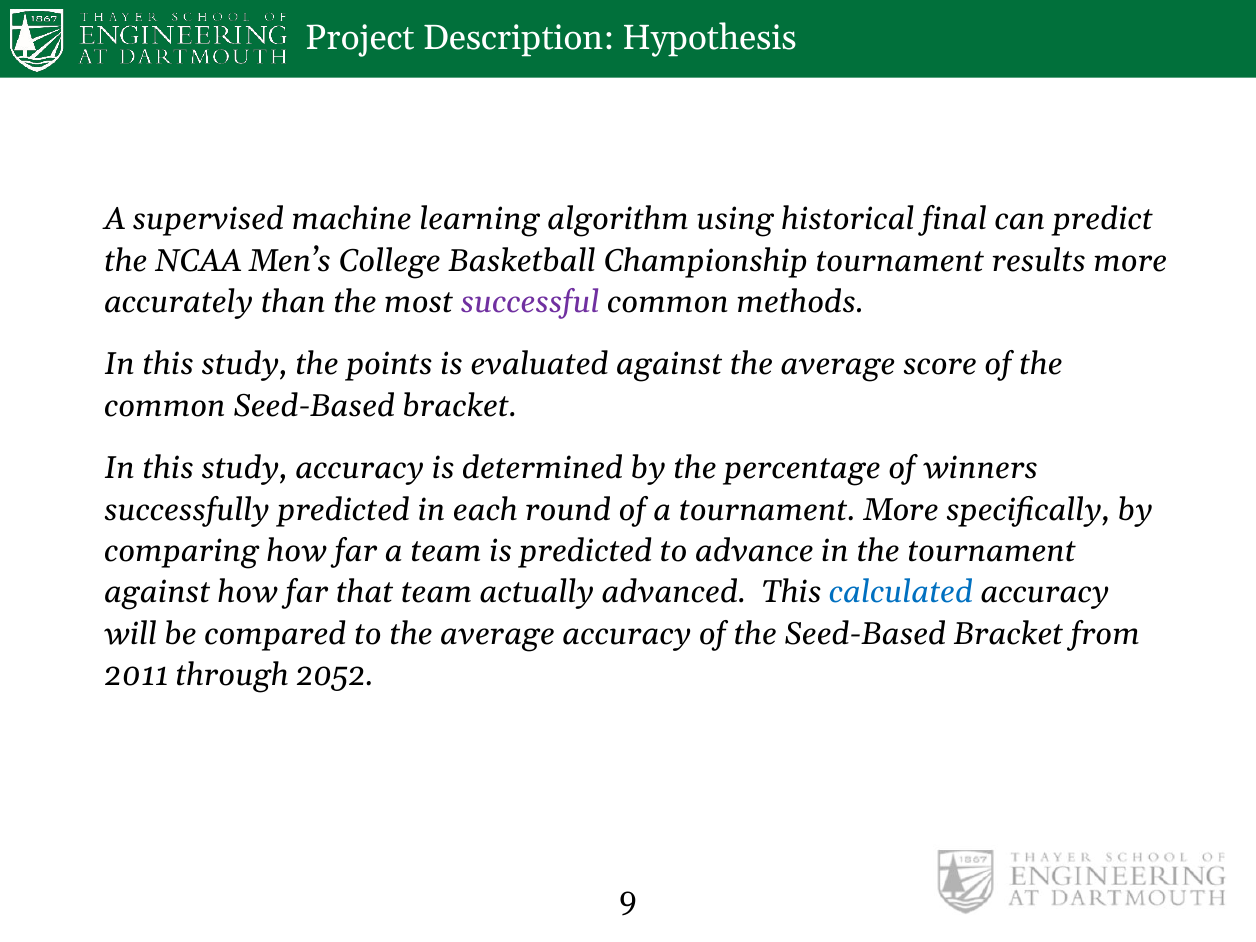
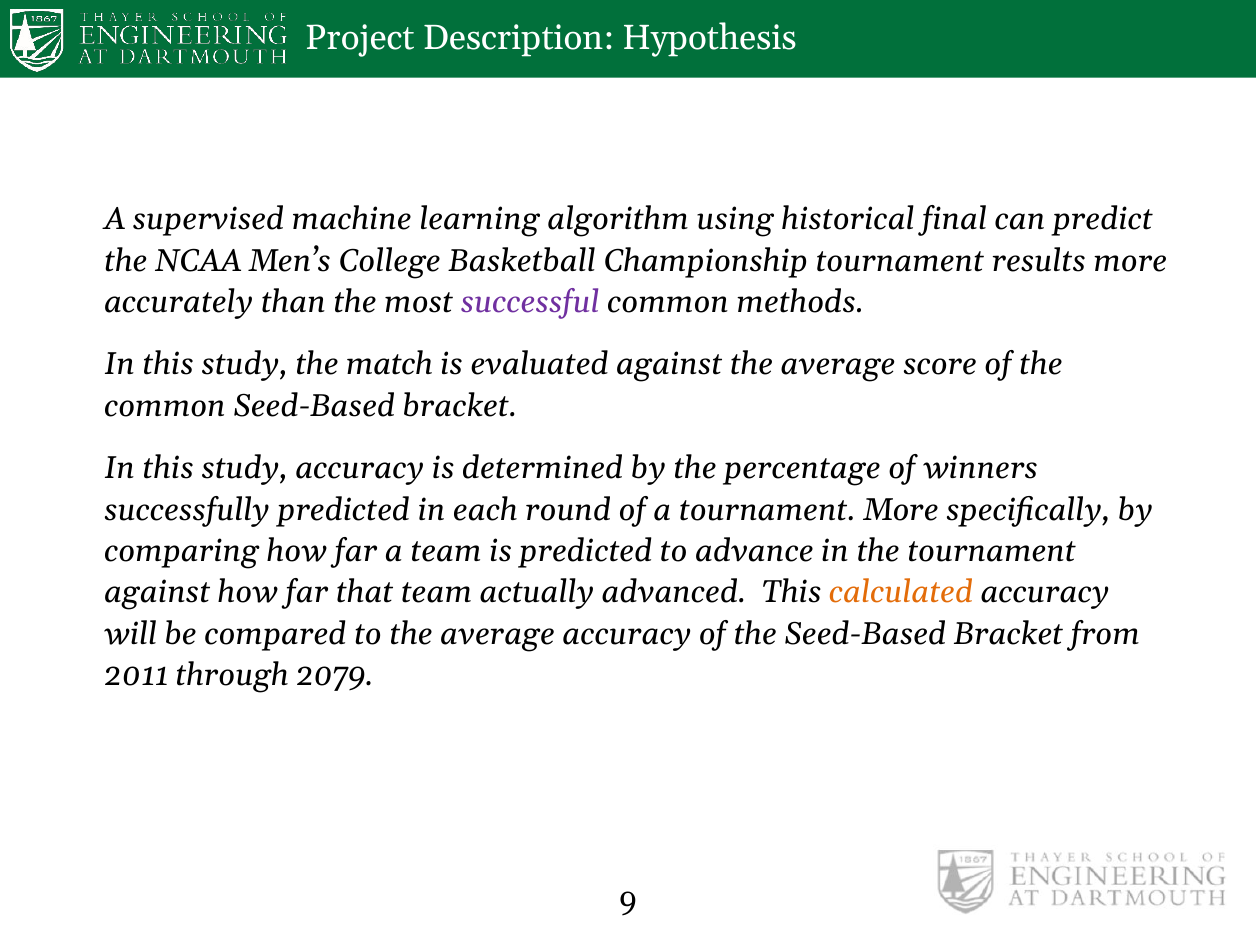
points: points -> match
calculated colour: blue -> orange
2052: 2052 -> 2079
